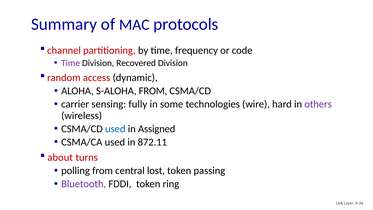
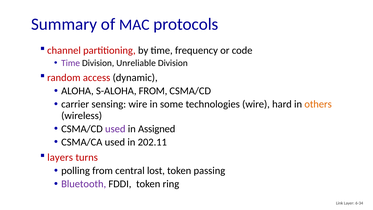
Recovered: Recovered -> Unreliable
sensing fully: fully -> wire
others colour: purple -> orange
used at (115, 129) colour: blue -> purple
872.11: 872.11 -> 202.11
about: about -> layers
